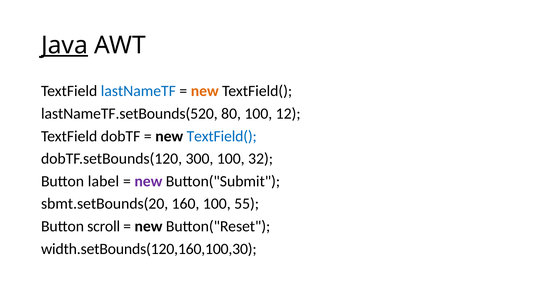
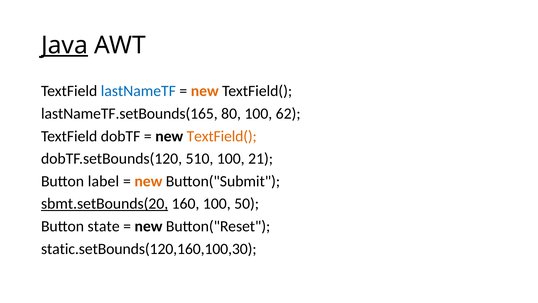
lastNameTF.setBounds(520: lastNameTF.setBounds(520 -> lastNameTF.setBounds(165
12: 12 -> 62
TextField( at (222, 136) colour: blue -> orange
300: 300 -> 510
32: 32 -> 21
new at (148, 181) colour: purple -> orange
sbmt.setBounds(20 underline: none -> present
55: 55 -> 50
scroll: scroll -> state
width.setBounds(120,160,100,30: width.setBounds(120,160,100,30 -> static.setBounds(120,160,100,30
